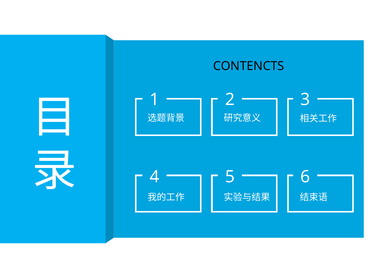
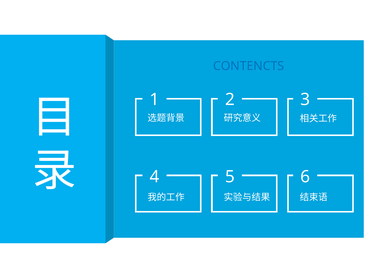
CONTENCTS colour: black -> blue
